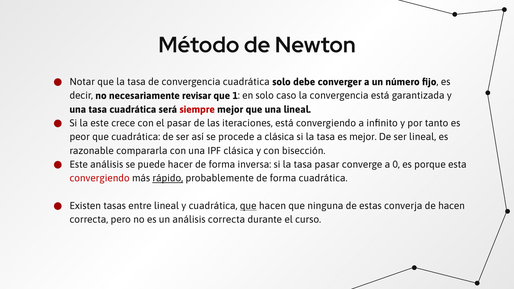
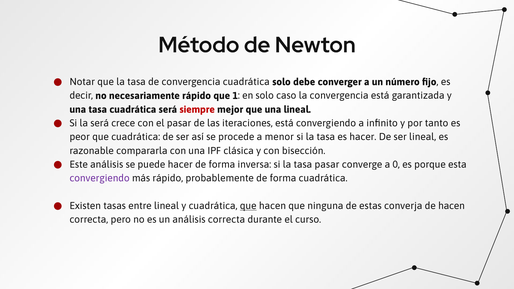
necesariamente revisar: revisar -> rápido
la este: este -> será
a clásica: clásica -> menor
es mejor: mejor -> hacer
convergiendo at (100, 178) colour: red -> purple
rápido at (168, 178) underline: present -> none
